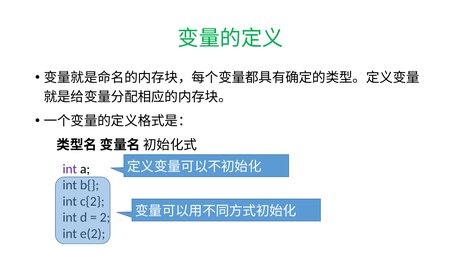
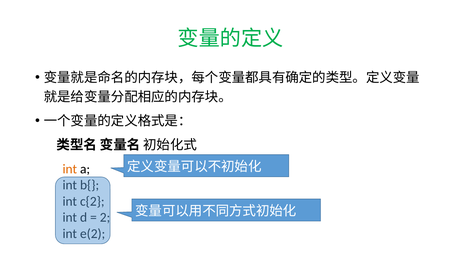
int at (70, 169) colour: purple -> orange
